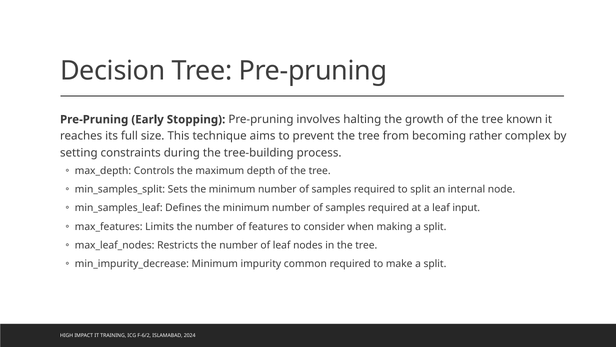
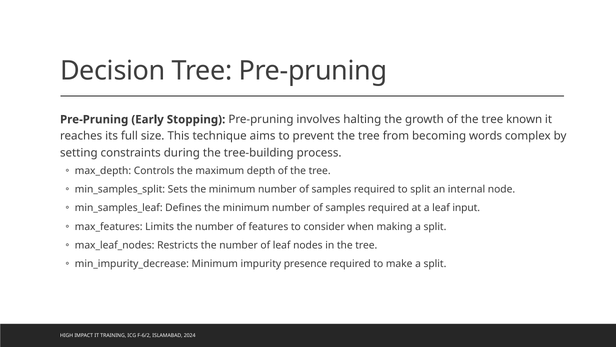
rather: rather -> words
common: common -> presence
